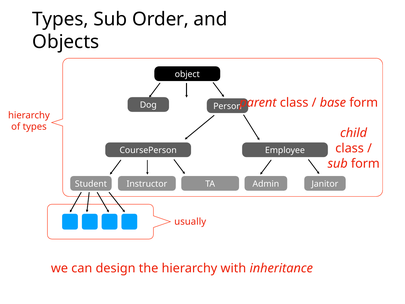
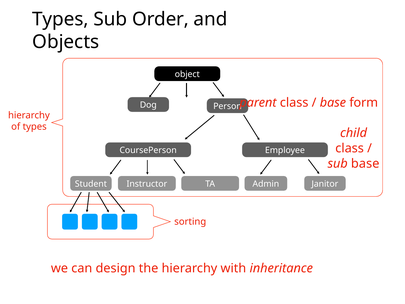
sub form: form -> base
usually: usually -> sorting
